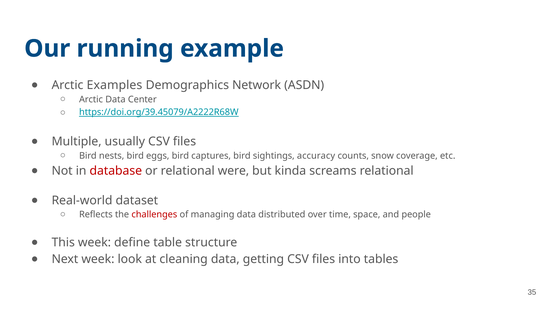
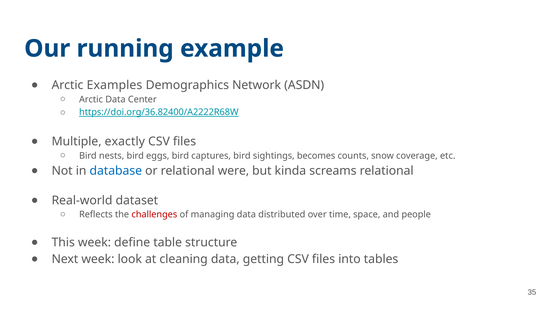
https://doi.org/39.45079/A2222R68W: https://doi.org/39.45079/A2222R68W -> https://doi.org/36.82400/A2222R68W
usually: usually -> exactly
accuracy: accuracy -> becomes
database colour: red -> blue
